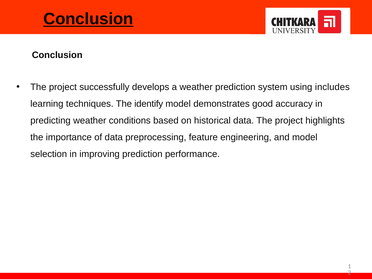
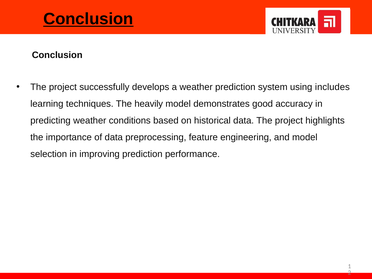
identify: identify -> heavily
